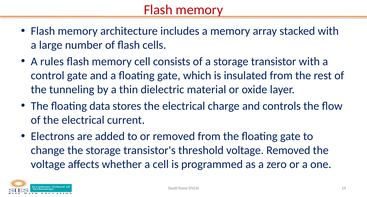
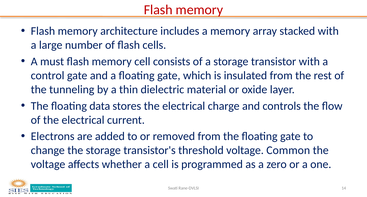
rules: rules -> must
voltage Removed: Removed -> Common
